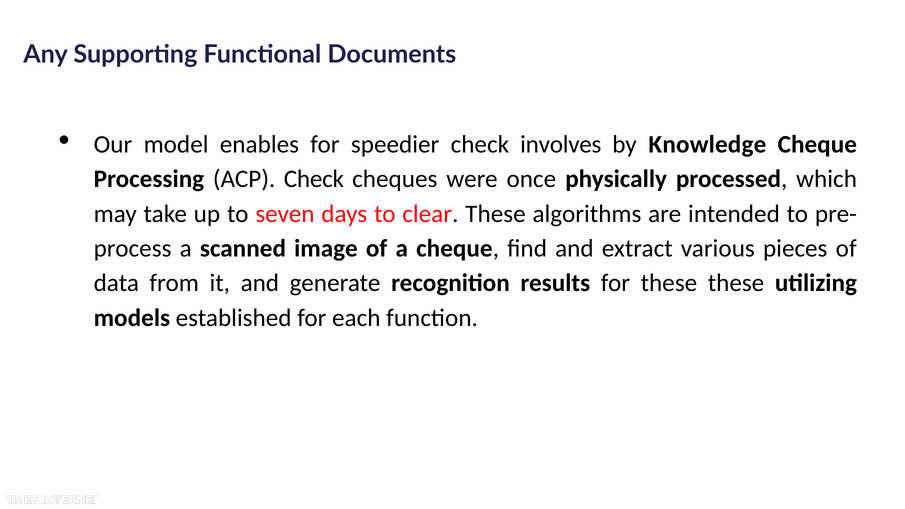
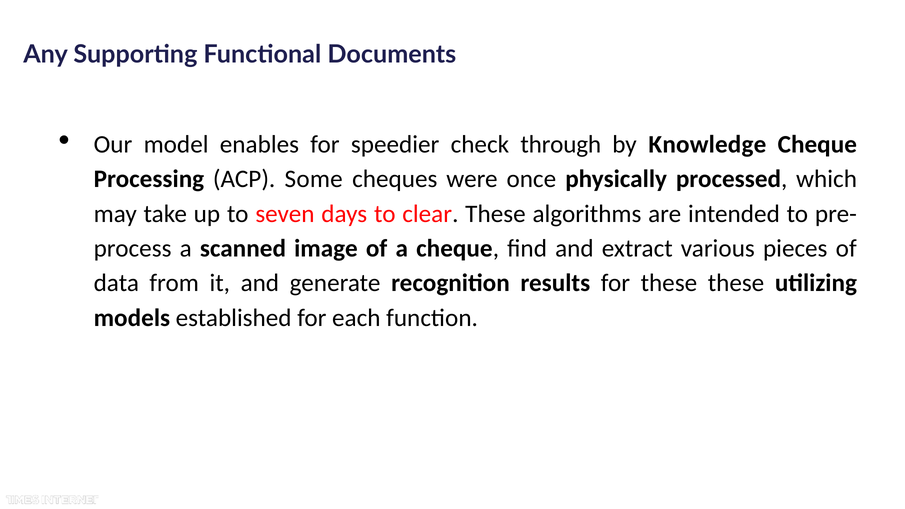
involves: involves -> through
ACP Check: Check -> Some
